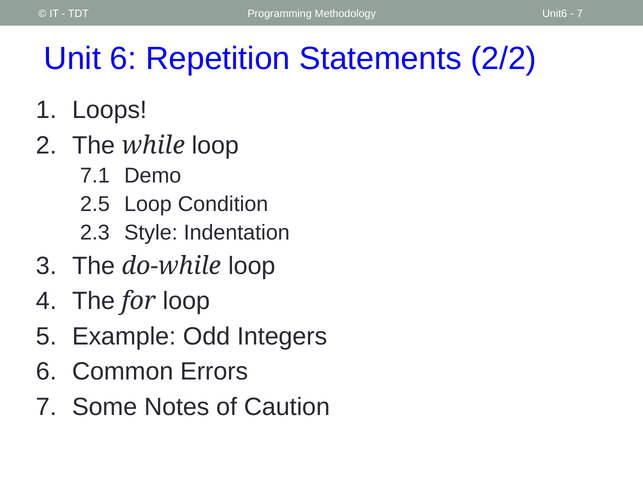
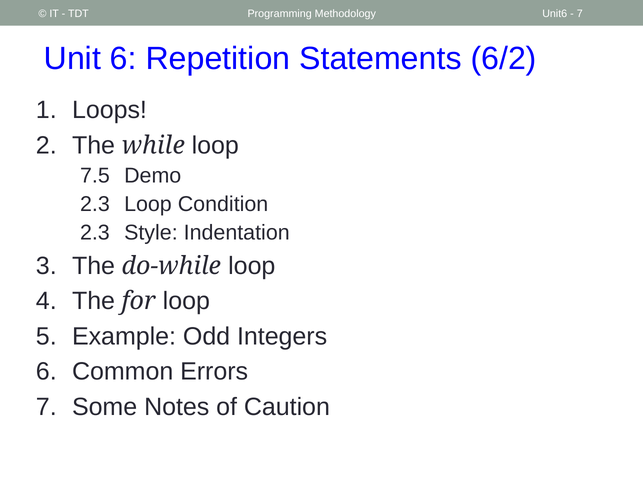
2/2: 2/2 -> 6/2
7.1: 7.1 -> 7.5
2.5 at (95, 204): 2.5 -> 2.3
